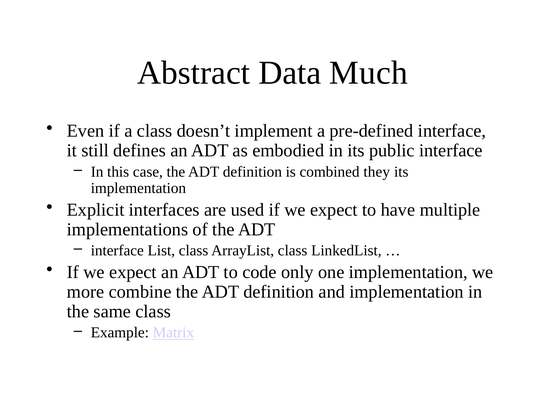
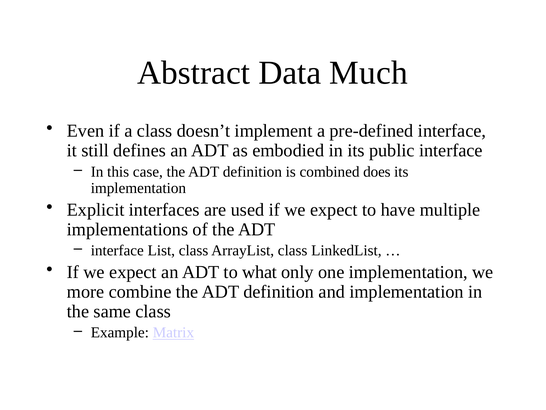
they: they -> does
code: code -> what
